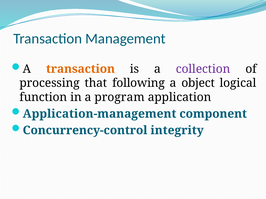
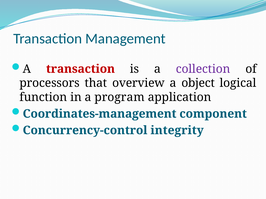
transaction at (81, 69) colour: orange -> red
processing: processing -> processors
following: following -> overview
Application-management: Application-management -> Coordinates-management
